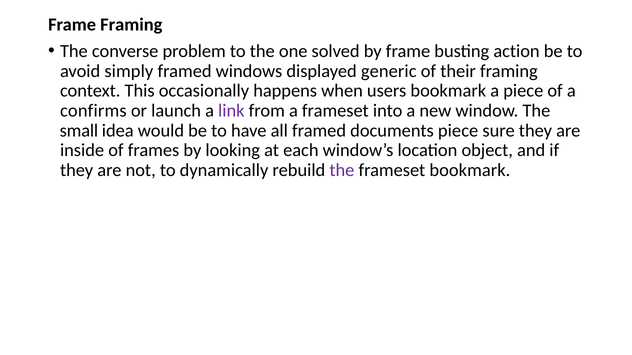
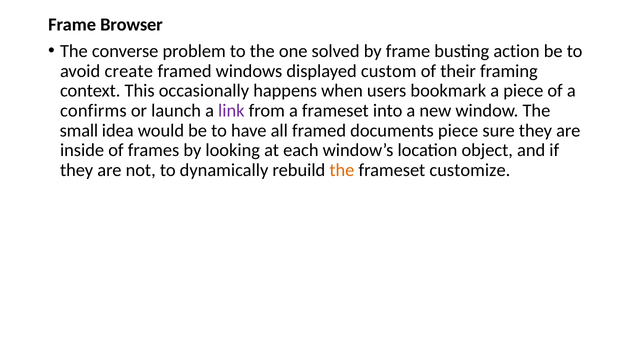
Frame Framing: Framing -> Browser
simply: simply -> create
generic: generic -> custom
the at (342, 170) colour: purple -> orange
frameset bookmark: bookmark -> customize
